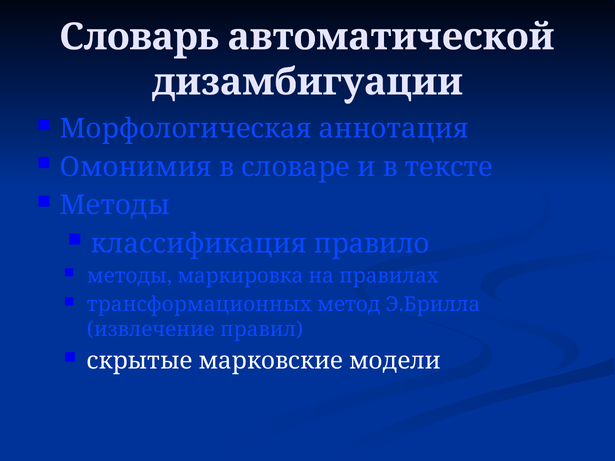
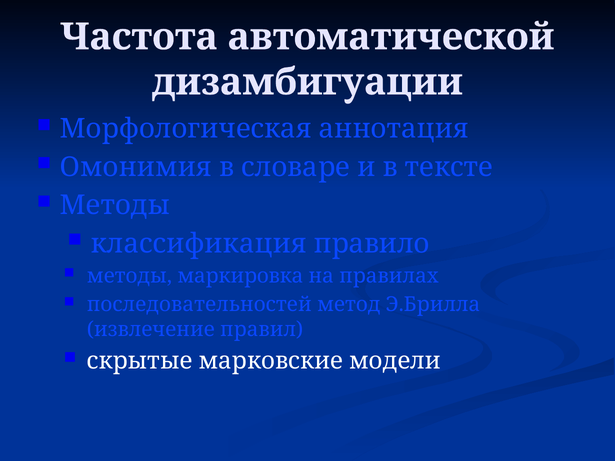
Словарь: Словарь -> Частота
трансформационных: трансформационных -> последовательностей
